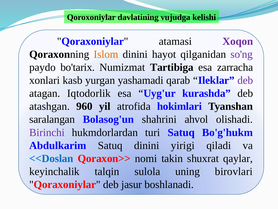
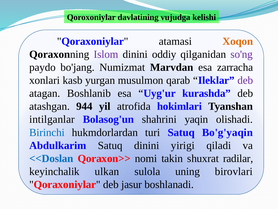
Xoqon colour: purple -> orange
Islom colour: orange -> purple
hayot: hayot -> oddiy
bo'tarix: bo'tarix -> bo'jang
Tartibiga: Tartibiga -> Marvdan
yashamadi: yashamadi -> musulmon
Iqtodorlik: Iqtodorlik -> Boshlanib
960: 960 -> 944
saralangan: saralangan -> intilganlar
ahvol: ahvol -> yaqin
Birinchi colour: purple -> blue
Bo'g'hukm: Bo'g'hukm -> Bo'g'yaqin
qaylar: qaylar -> radilar
talqin: talqin -> ulkan
